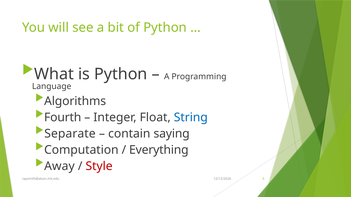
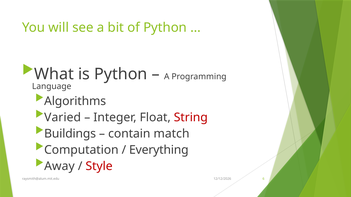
Fourth: Fourth -> Varied
String colour: blue -> red
Separate: Separate -> Buildings
saying: saying -> match
